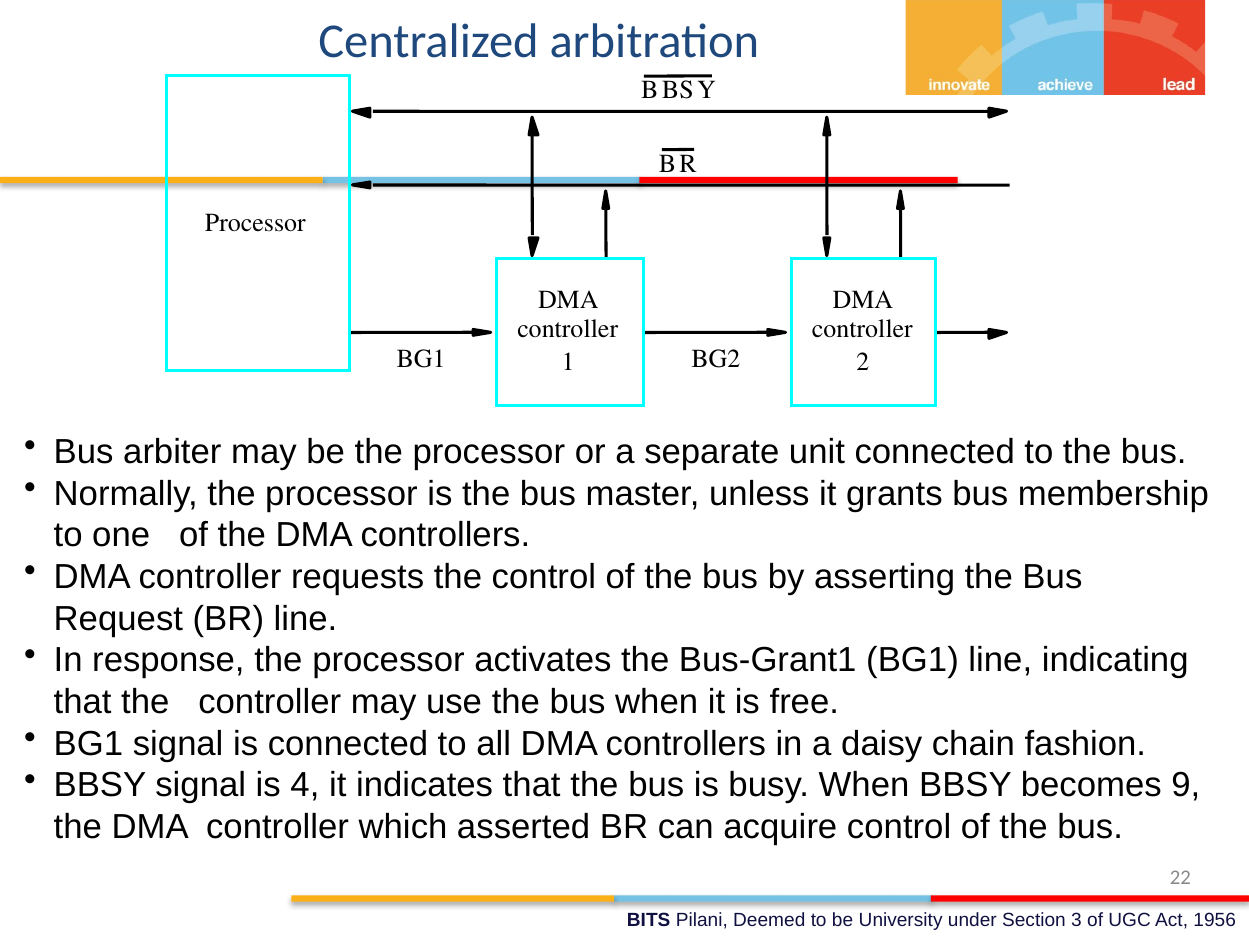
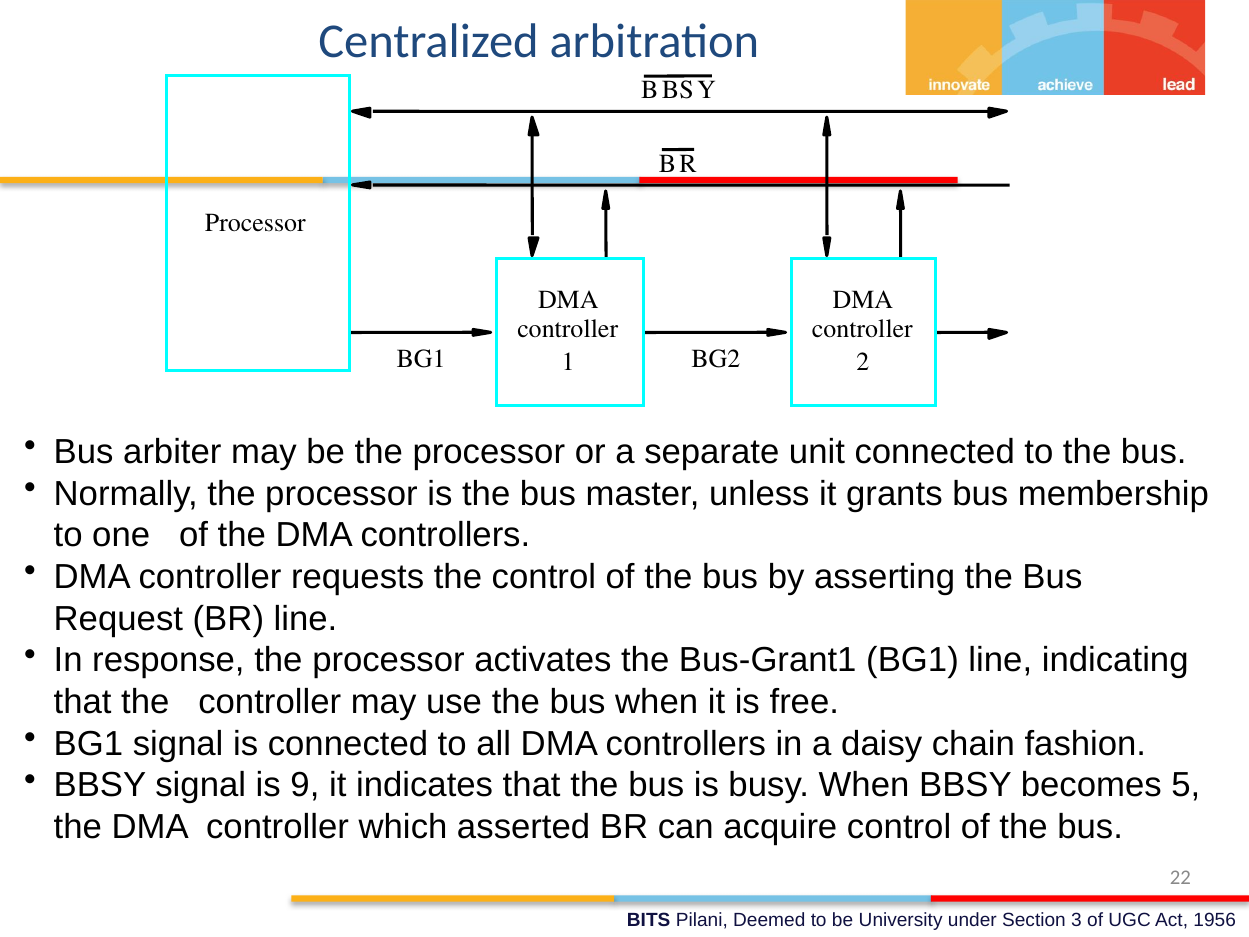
4: 4 -> 9
9: 9 -> 5
